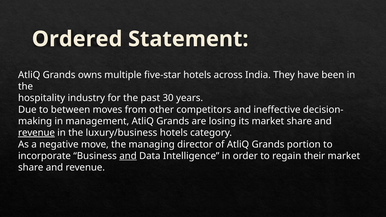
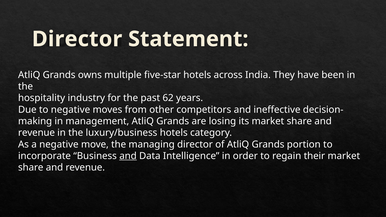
Ordered at (77, 39): Ordered -> Director
30: 30 -> 62
to between: between -> negative
revenue at (36, 133) underline: present -> none
